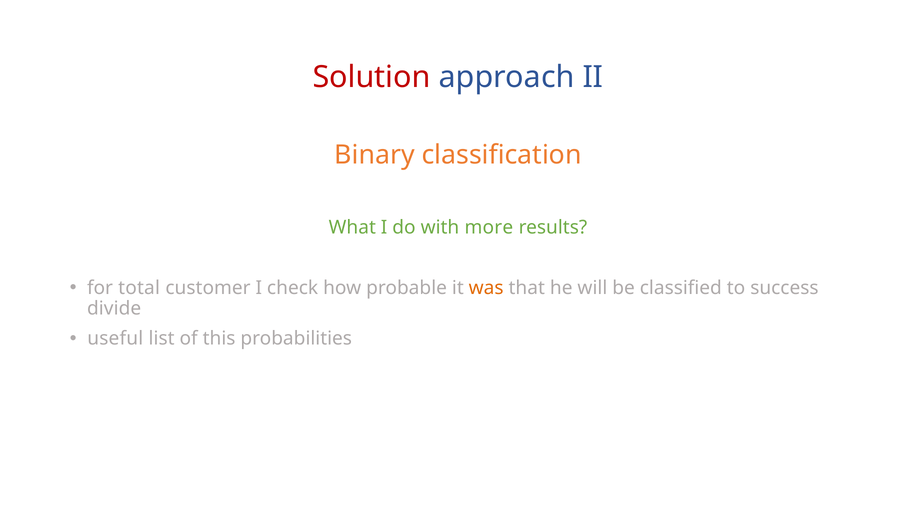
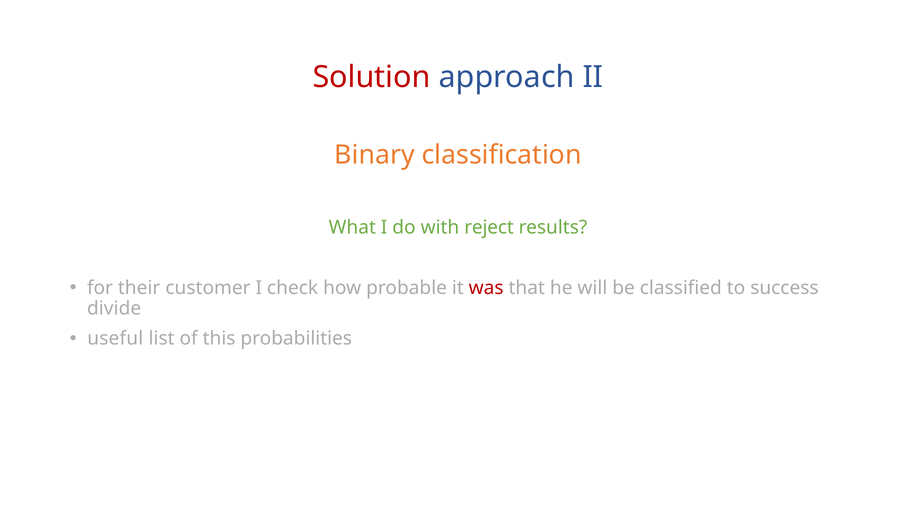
more: more -> reject
total: total -> their
was colour: orange -> red
